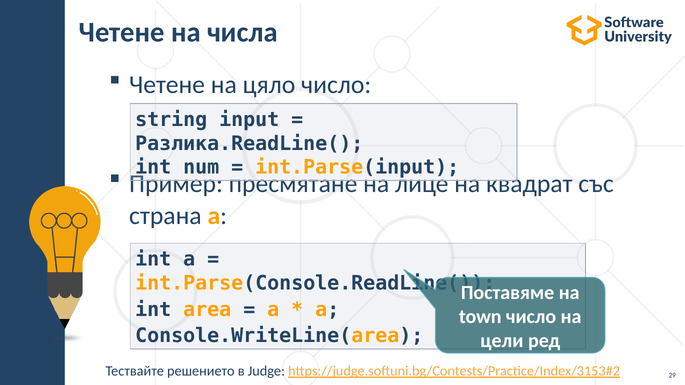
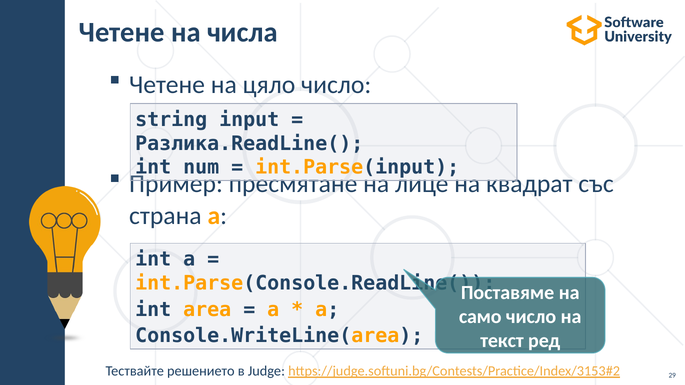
town: town -> само
цели: цели -> текст
